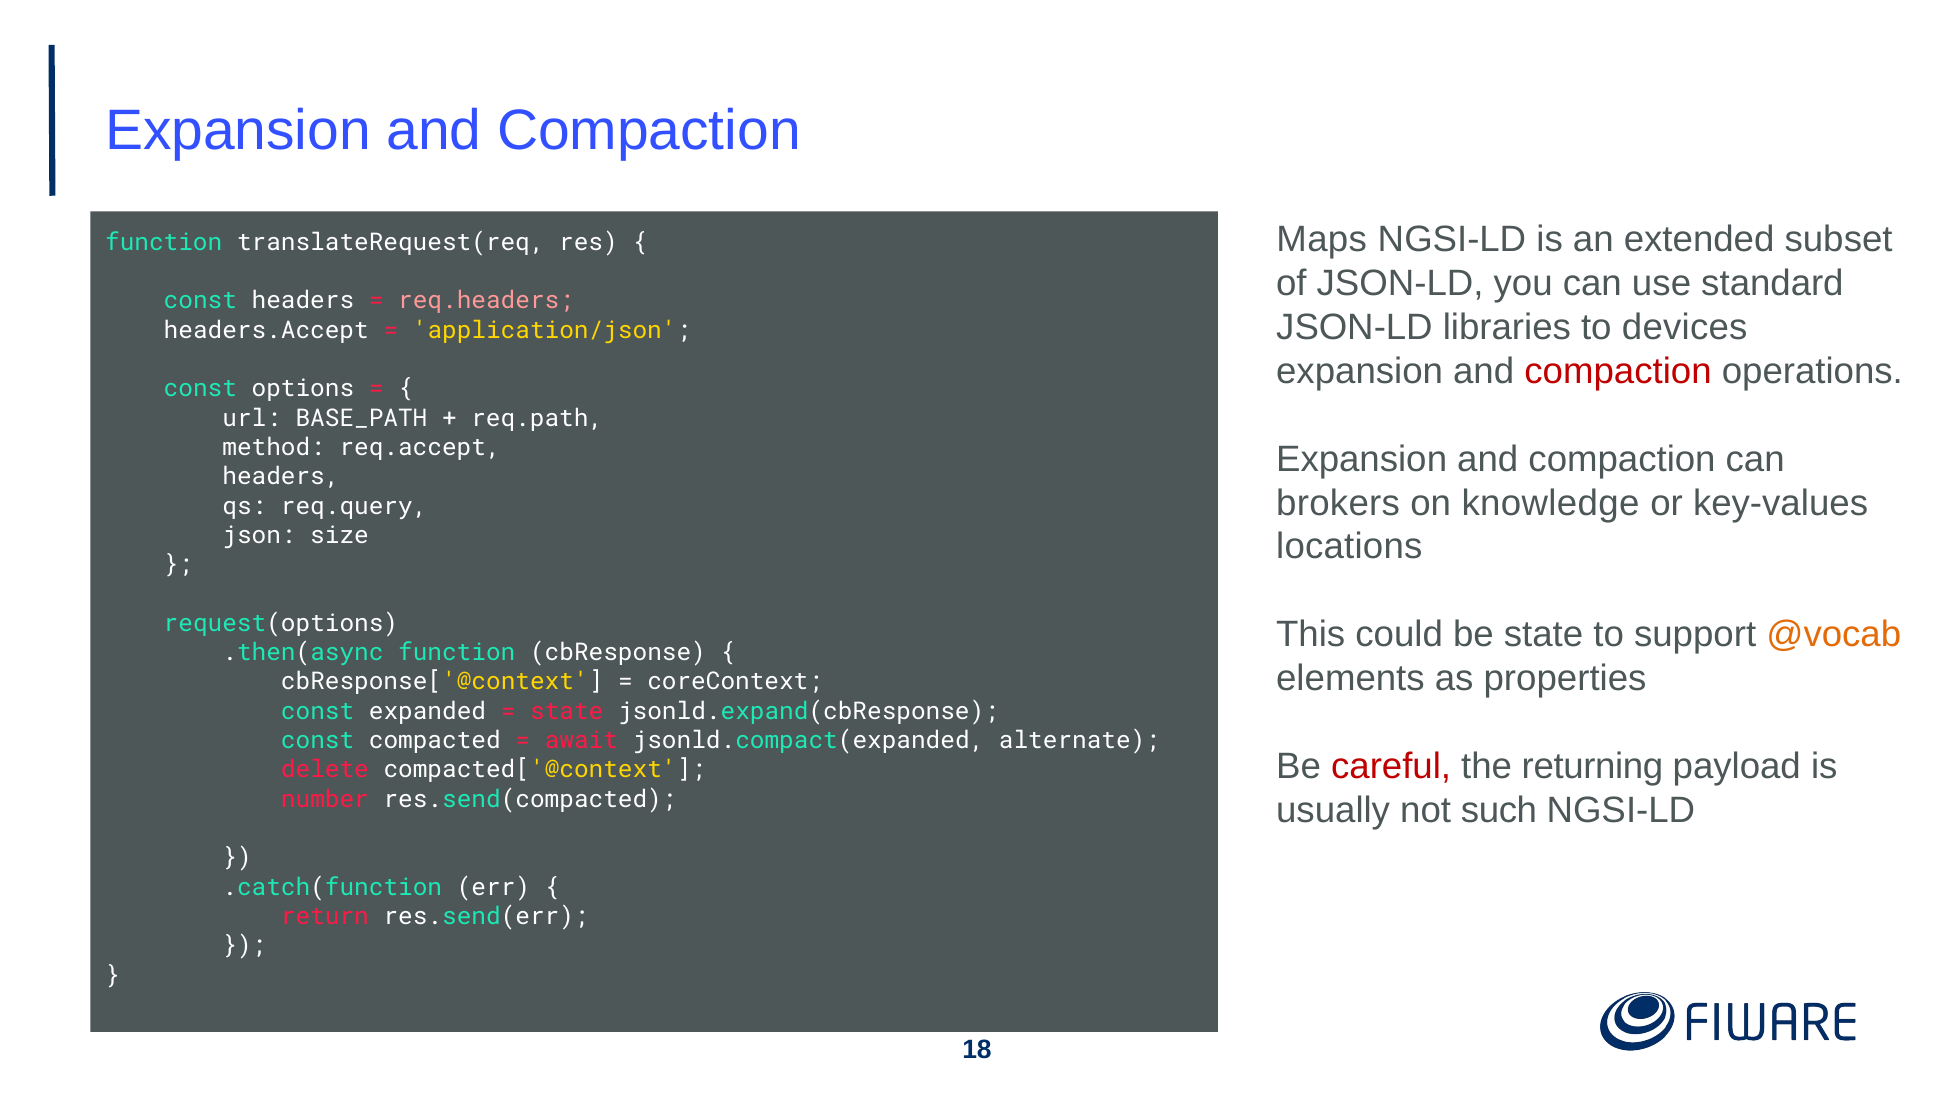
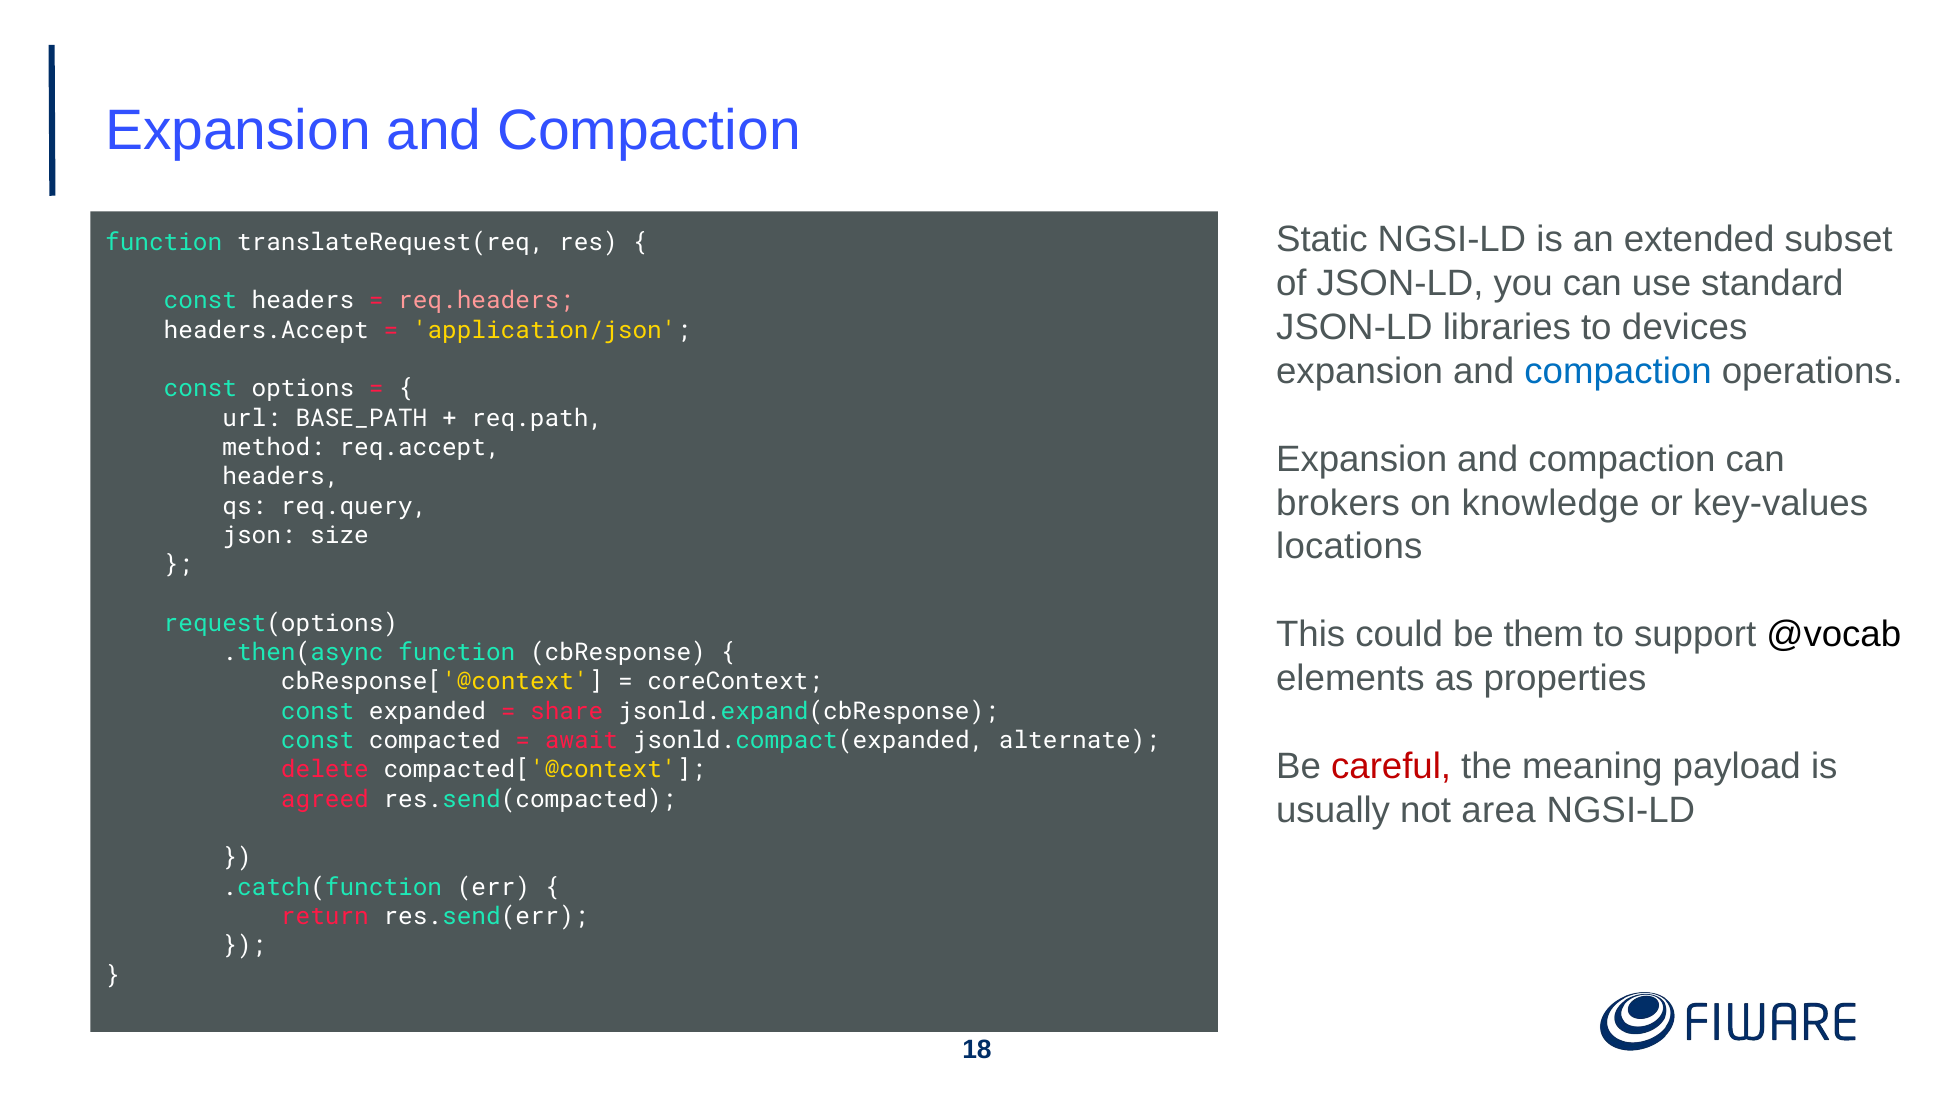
Maps: Maps -> Static
compaction at (1618, 371) colour: red -> blue
be state: state -> them
@vocab colour: orange -> black
state at (567, 711): state -> share
returning: returning -> meaning
number: number -> agreed
such: such -> area
